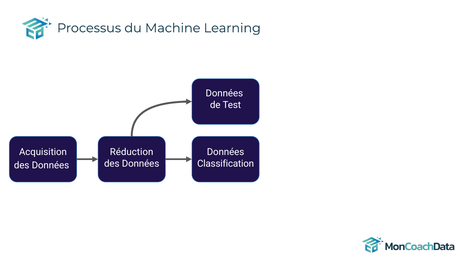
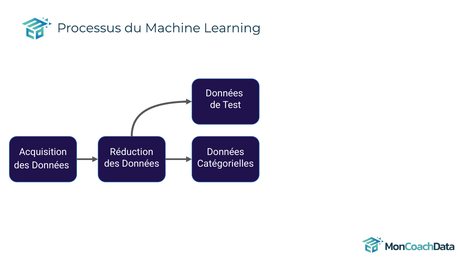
Classification: Classification -> Catégorielles
